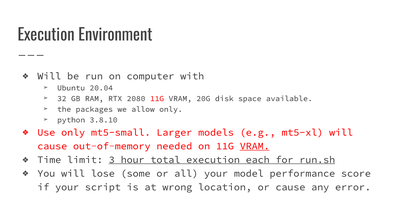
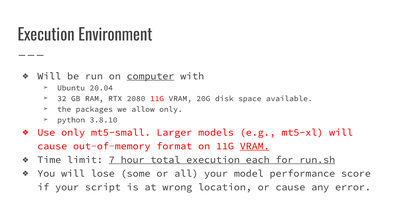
computer underline: none -> present
needed: needed -> format
3: 3 -> 7
